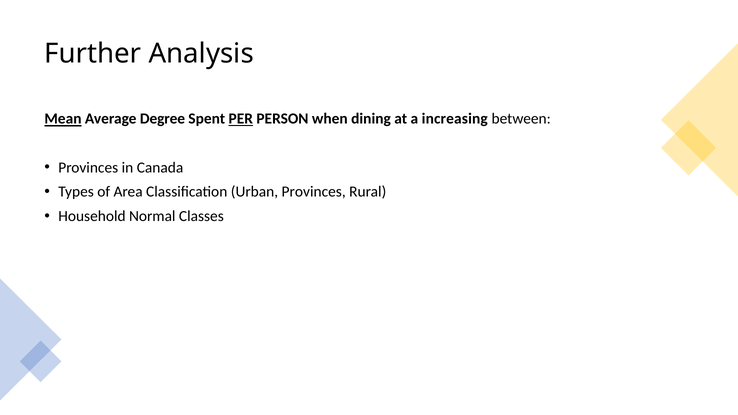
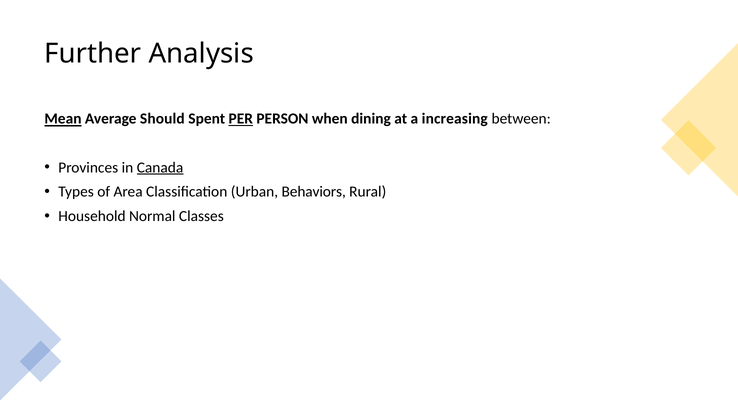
Degree: Degree -> Should
Canada underline: none -> present
Urban Provinces: Provinces -> Behaviors
